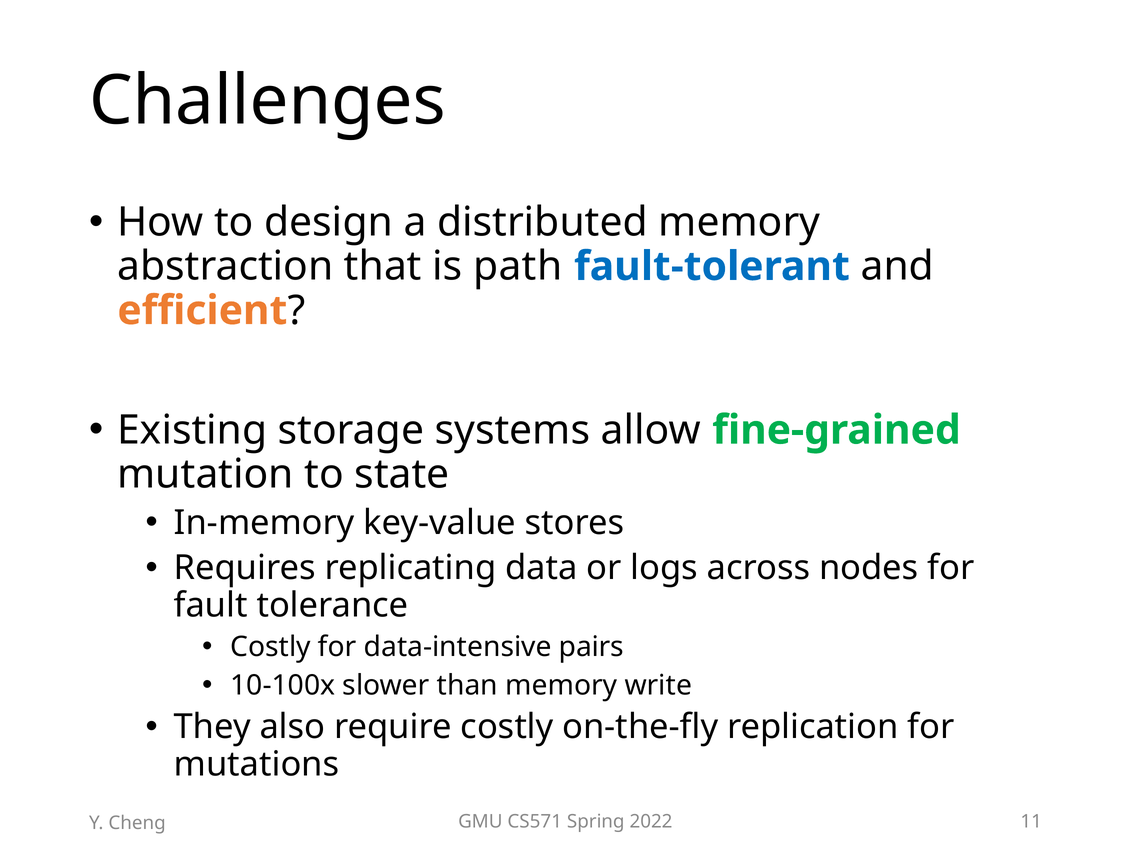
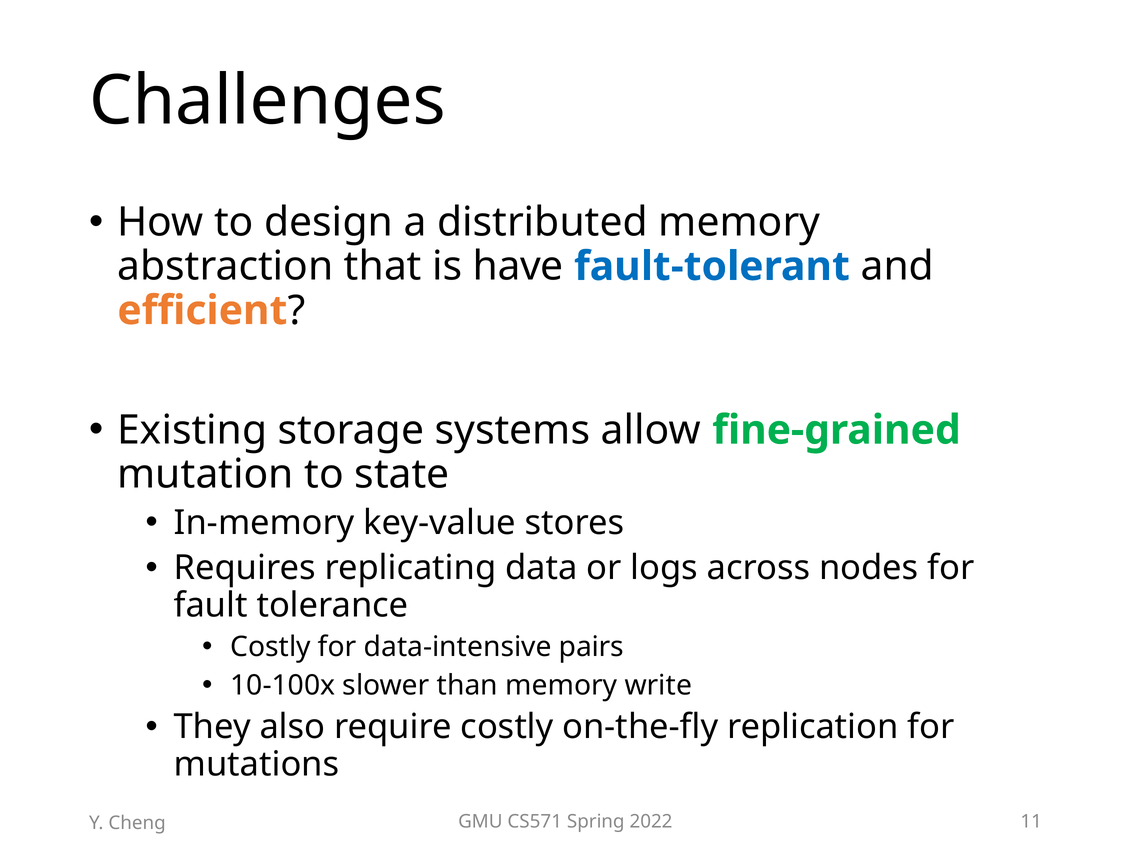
path: path -> have
